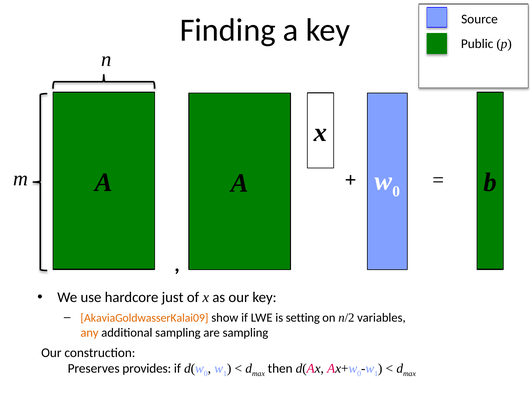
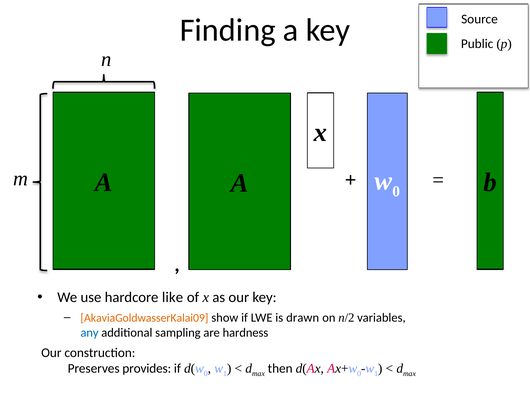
just: just -> like
setting: setting -> drawn
any colour: orange -> blue
are sampling: sampling -> hardness
